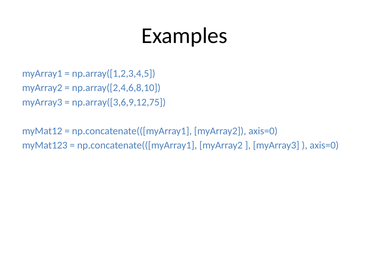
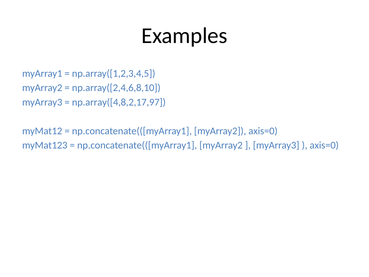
np.array([3,6,9,12,75: np.array([3,6,9,12,75 -> np.array([4,8,2,17,97
